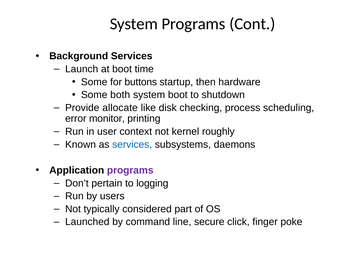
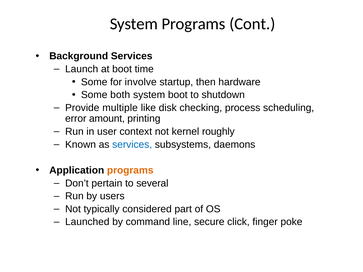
buttons: buttons -> involve
allocate: allocate -> multiple
monitor: monitor -> amount
programs at (130, 170) colour: purple -> orange
logging: logging -> several
